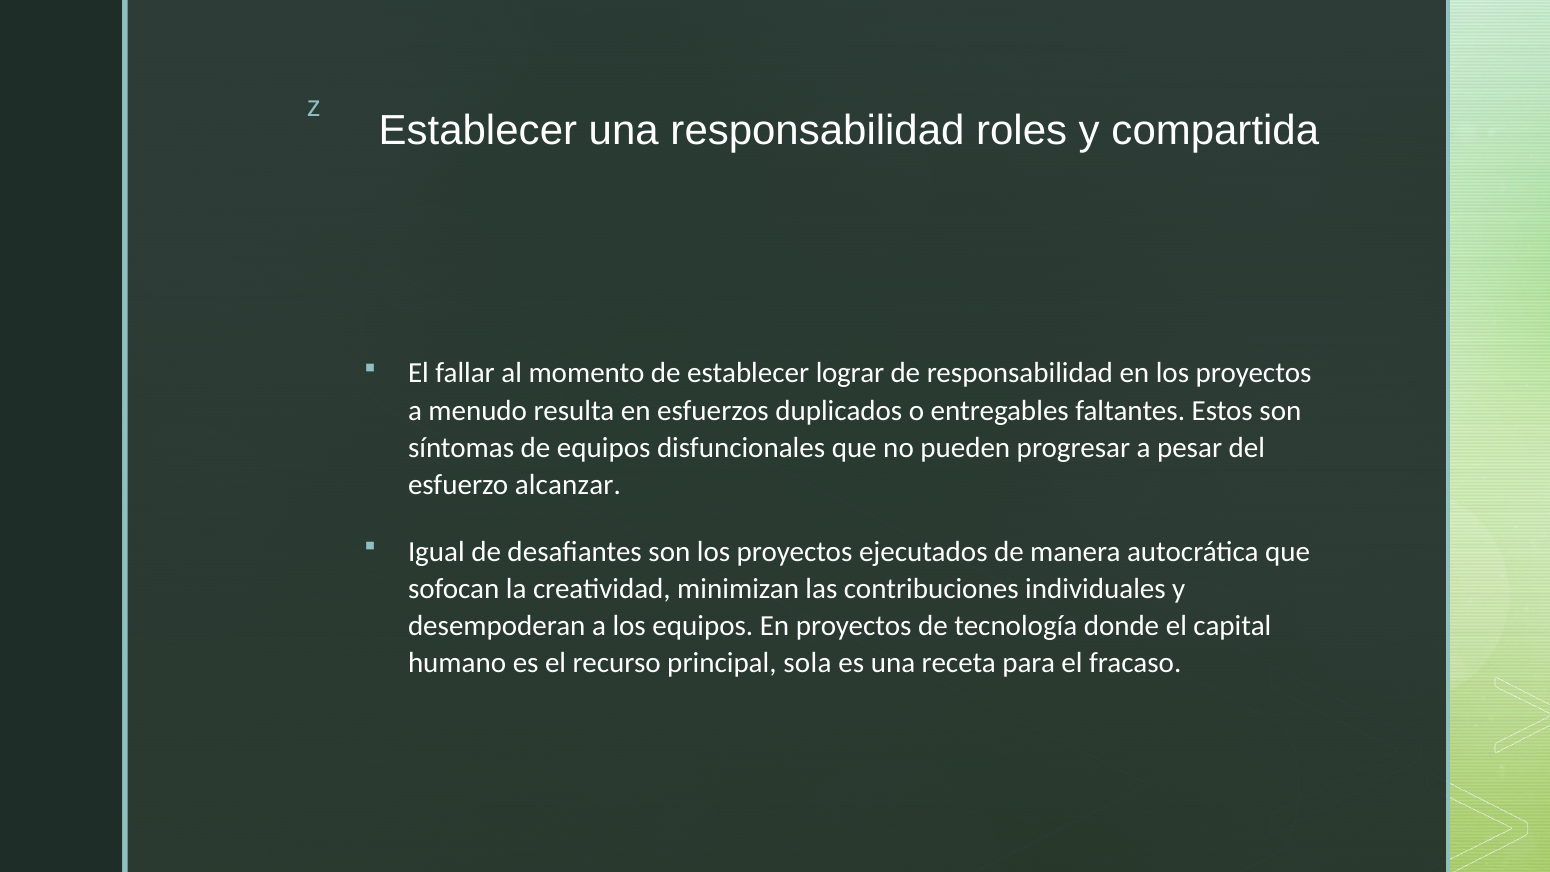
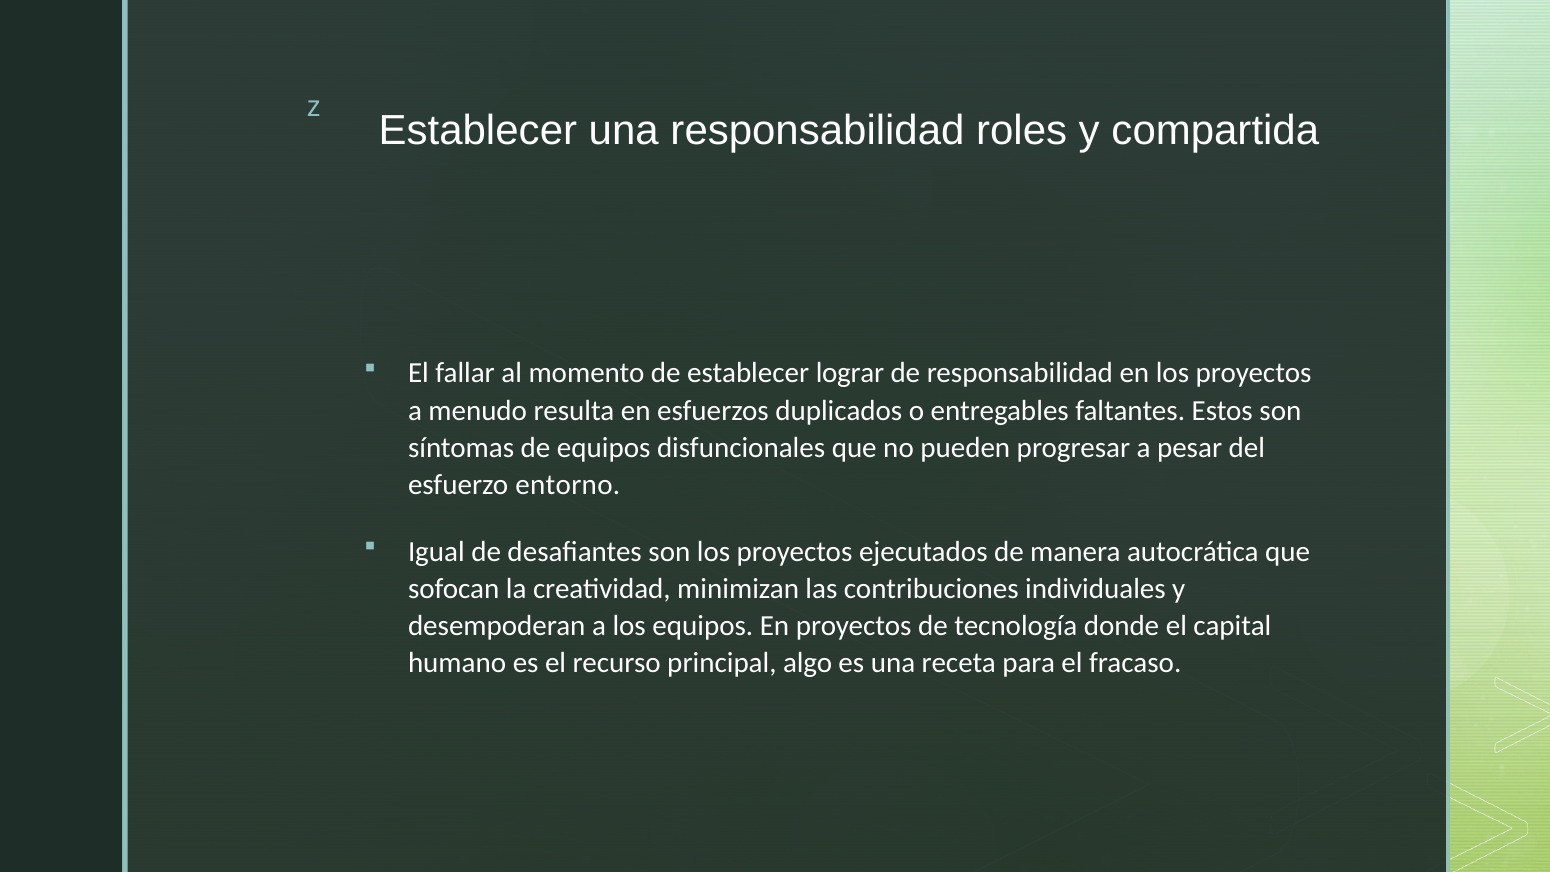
alcanzar: alcanzar -> entorno
sola: sola -> algo
